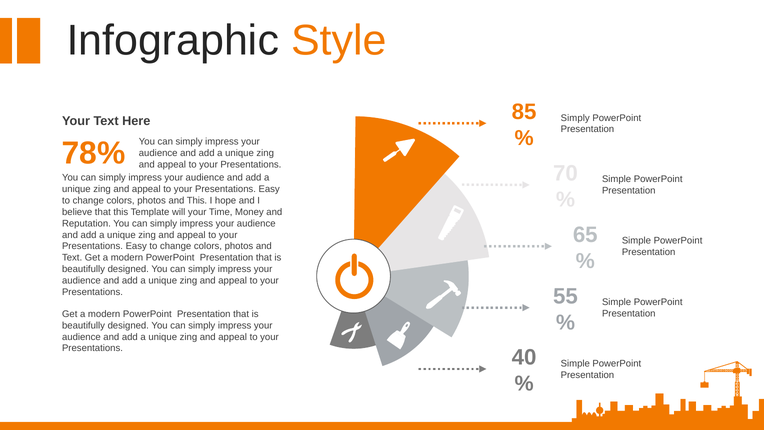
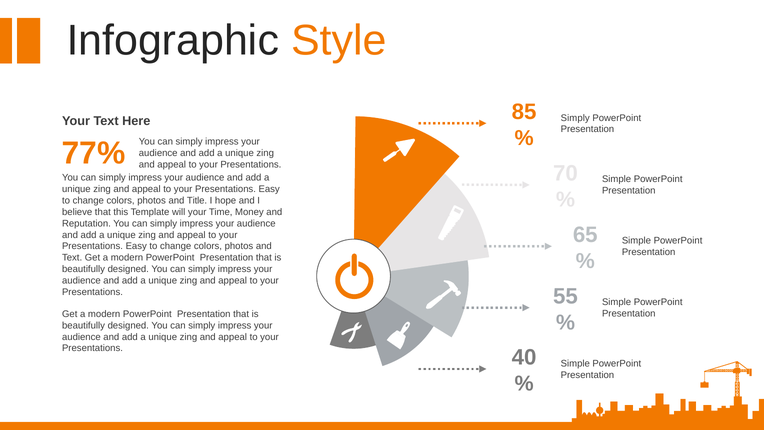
78%: 78% -> 77%
and This: This -> Title
